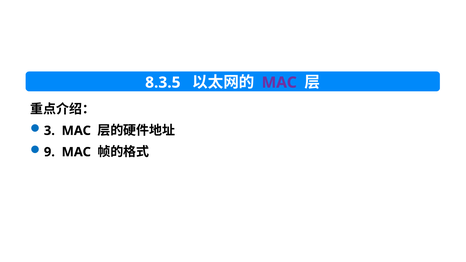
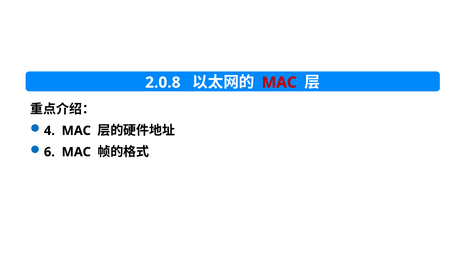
8.3.5: 8.3.5 -> 2.0.8
MAC at (279, 83) colour: purple -> red
3: 3 -> 4
9: 9 -> 6
